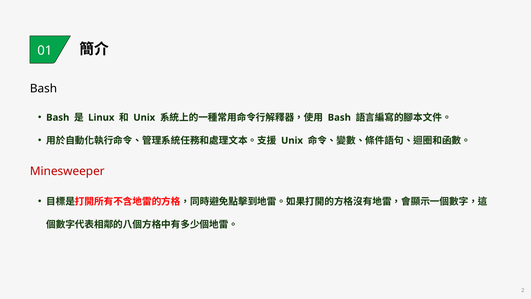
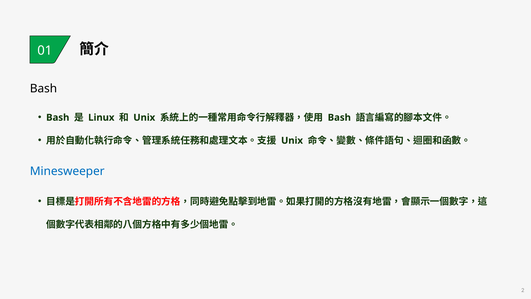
Minesweeper colour: red -> blue
